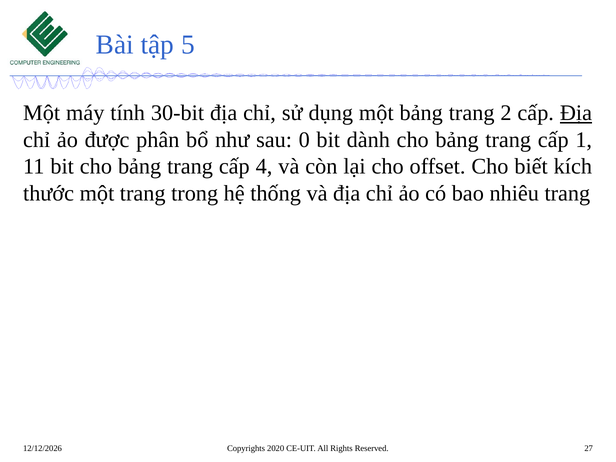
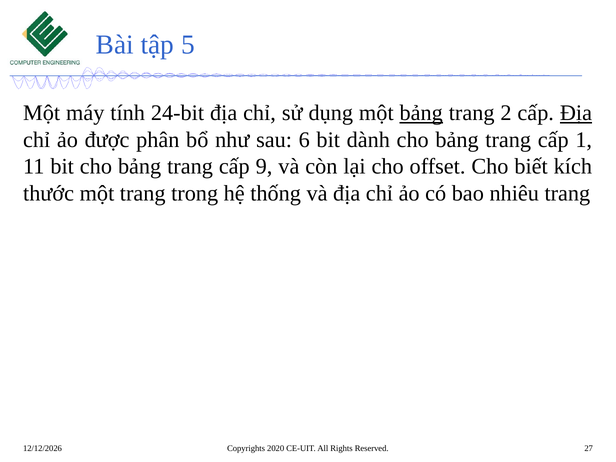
30-bit: 30-bit -> 24-bit
bảng at (421, 113) underline: none -> present
0: 0 -> 6
4: 4 -> 9
